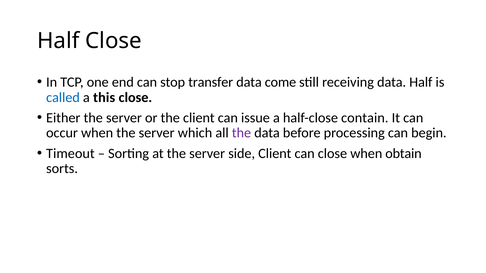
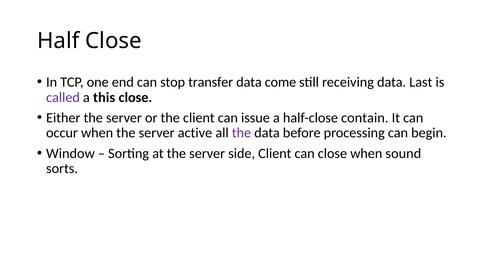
data Half: Half -> Last
called colour: blue -> purple
which: which -> active
Timeout: Timeout -> Window
obtain: obtain -> sound
